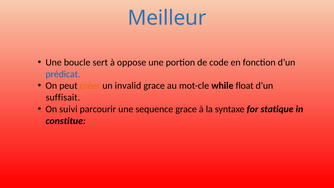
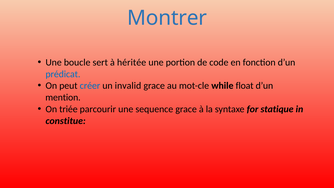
Meilleur: Meilleur -> Montrer
oppose: oppose -> héritée
créer colour: orange -> blue
suffisait: suffisait -> mention
suivi: suivi -> triée
